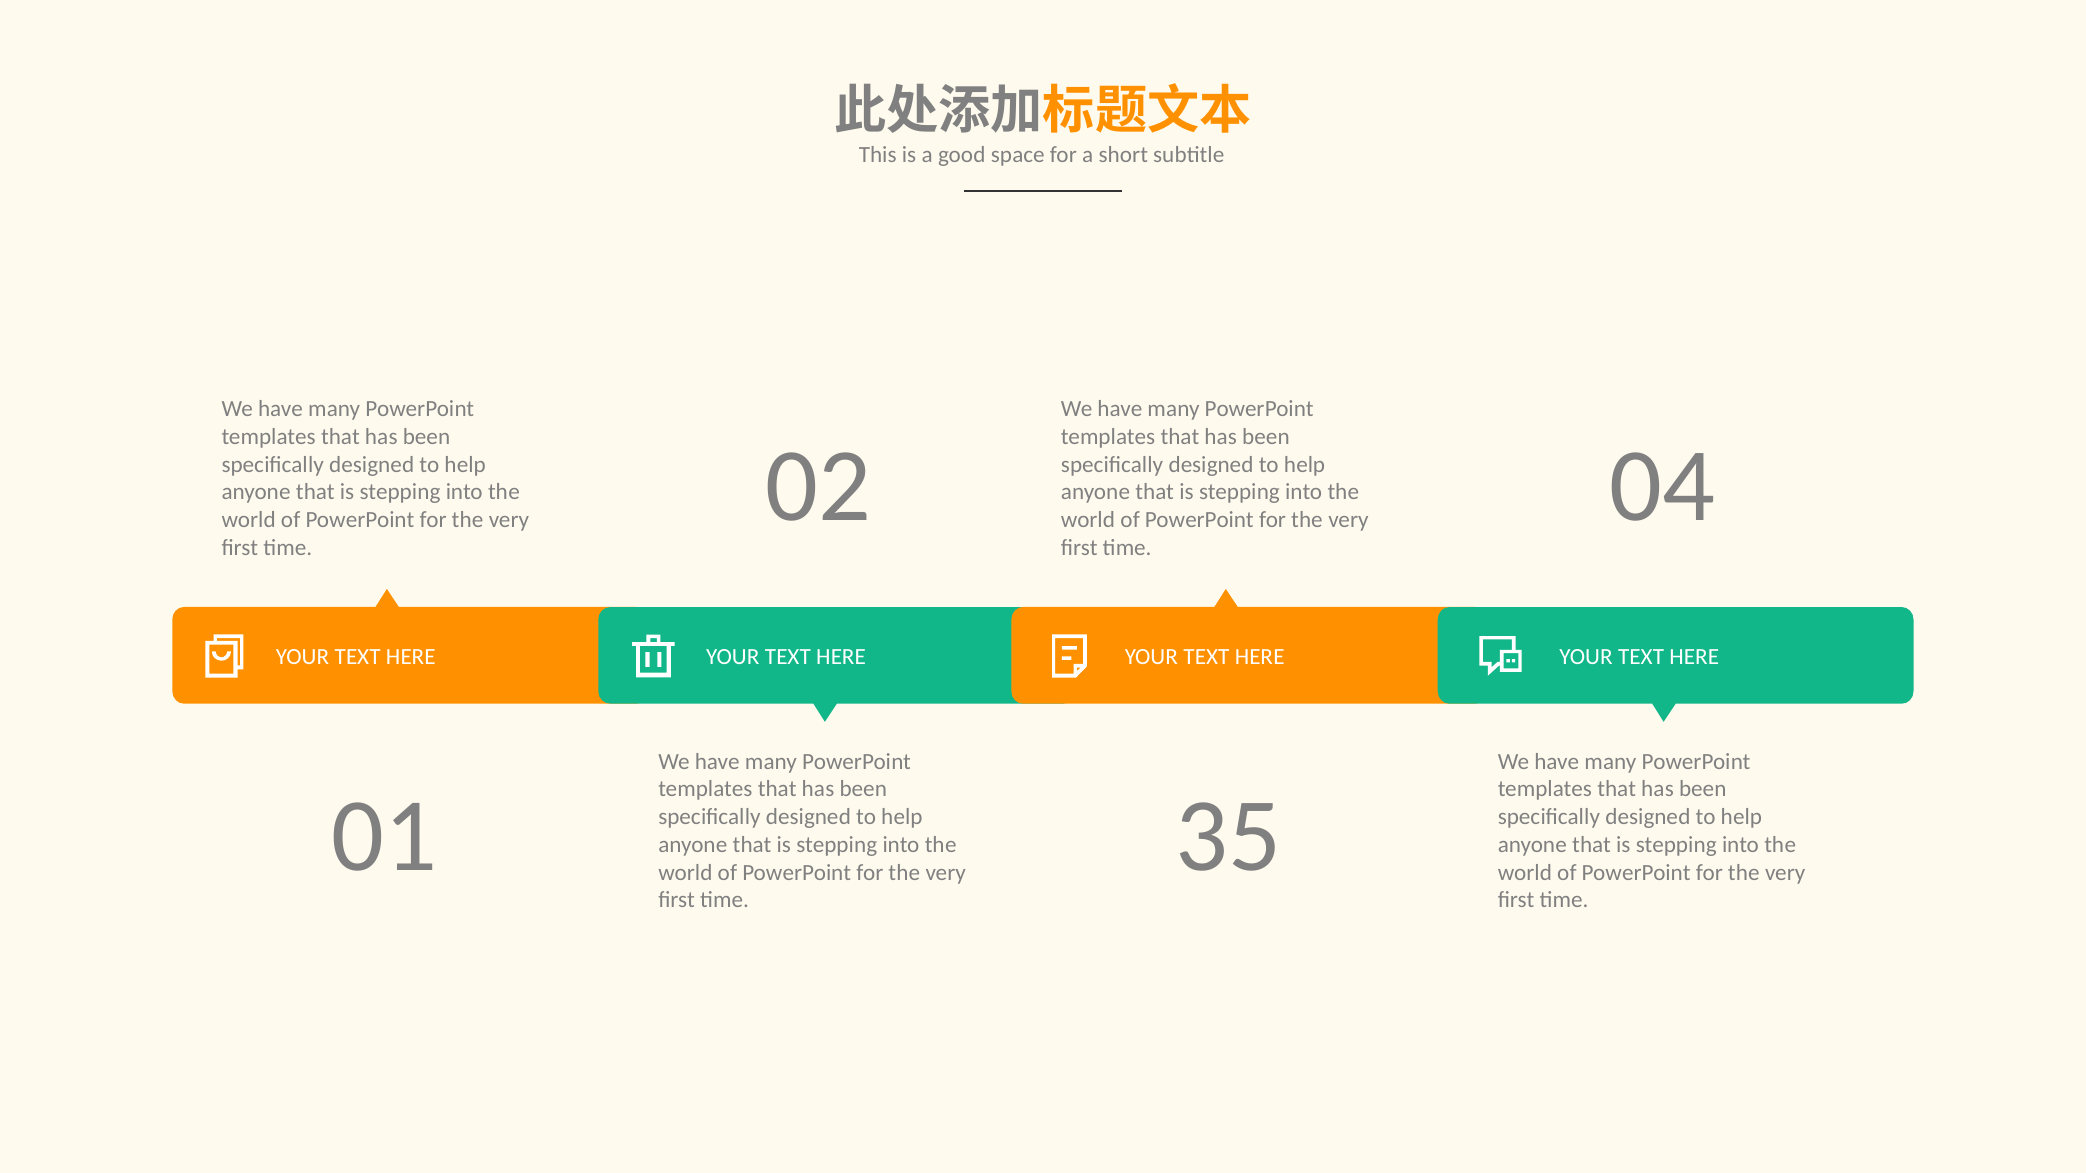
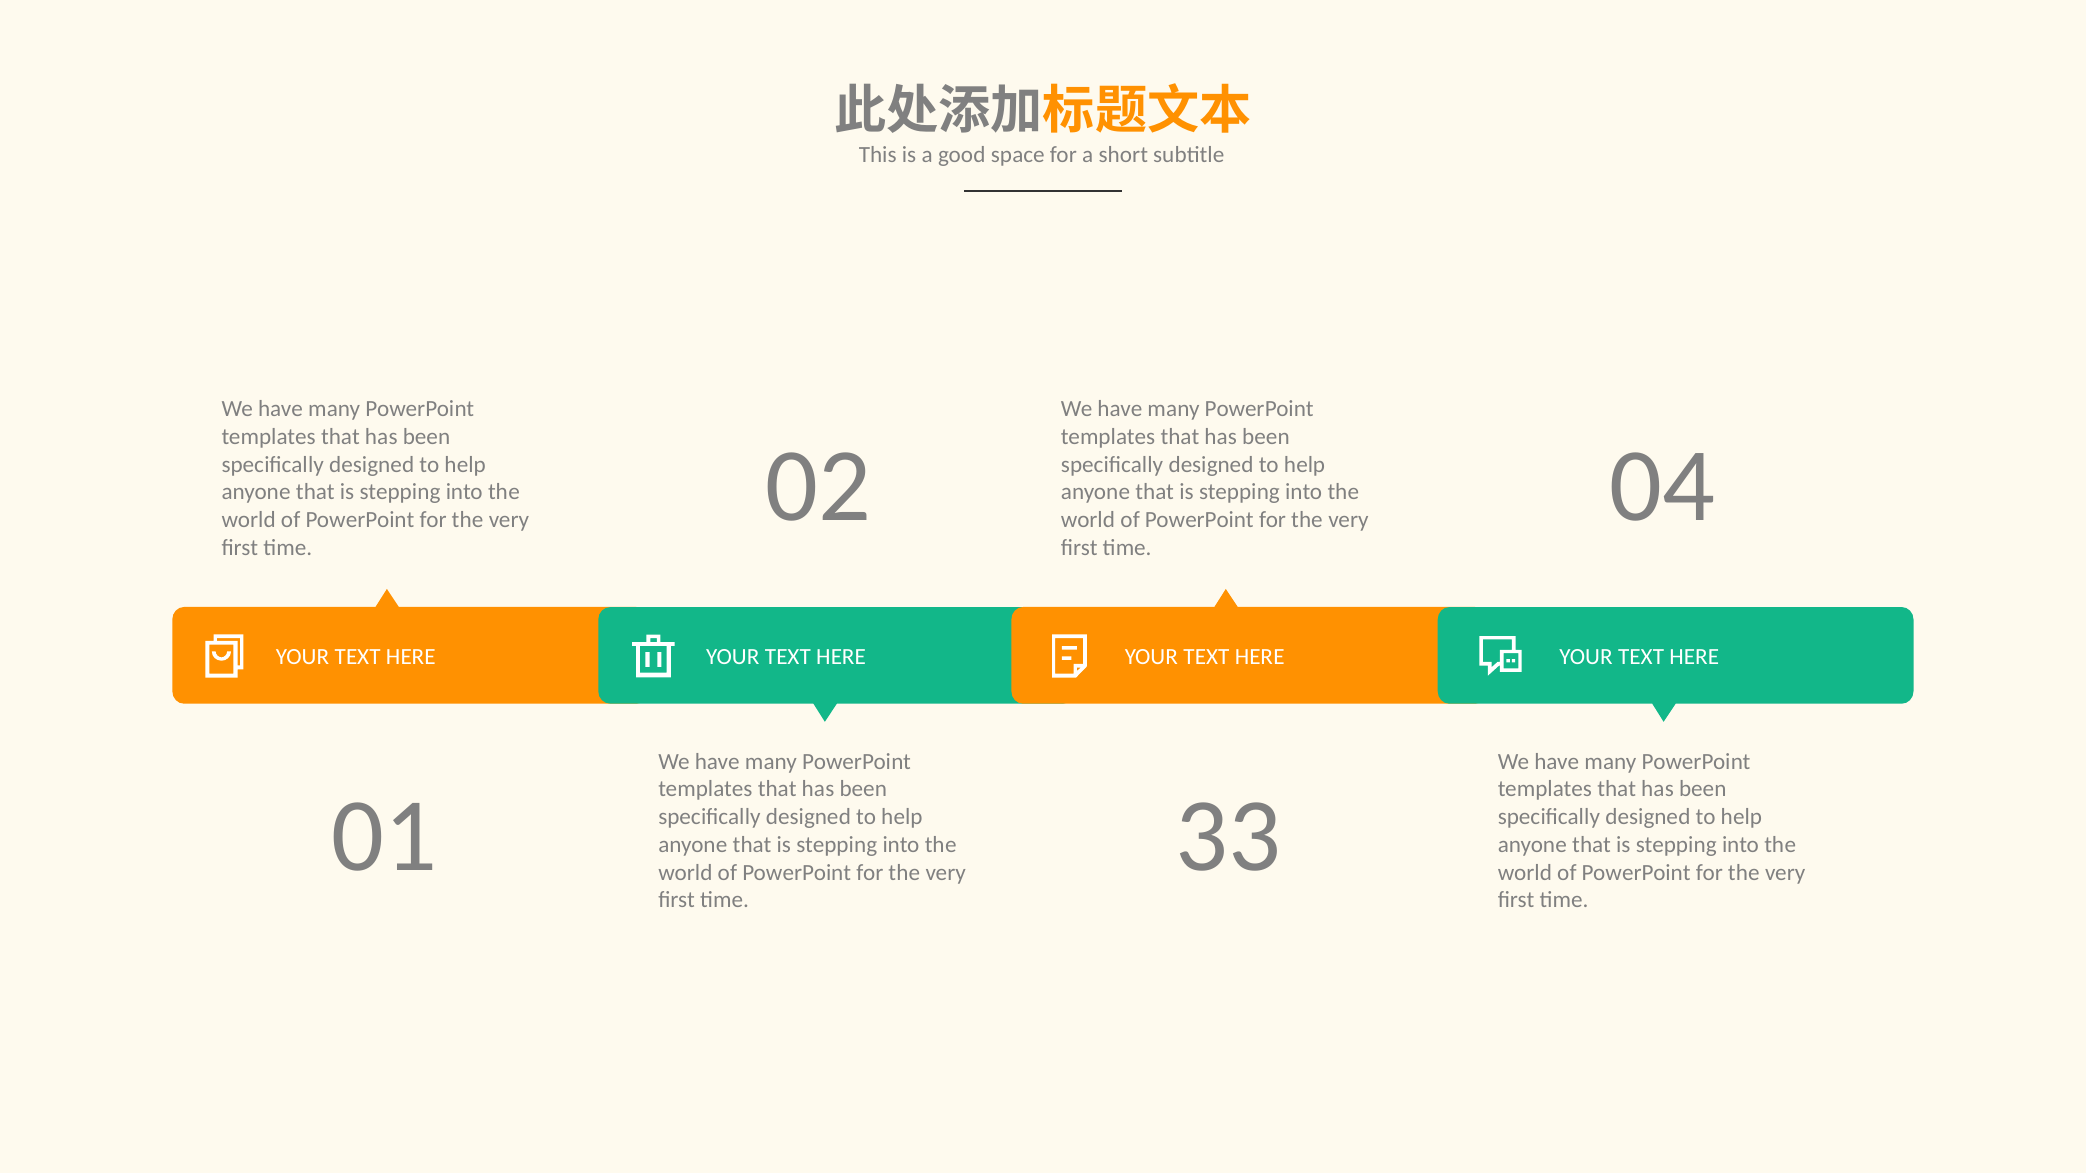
35: 35 -> 33
